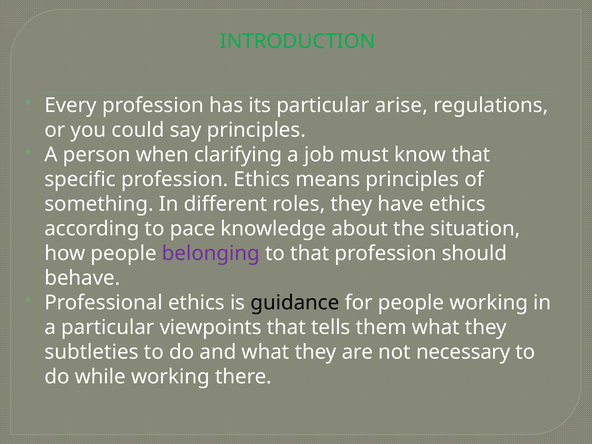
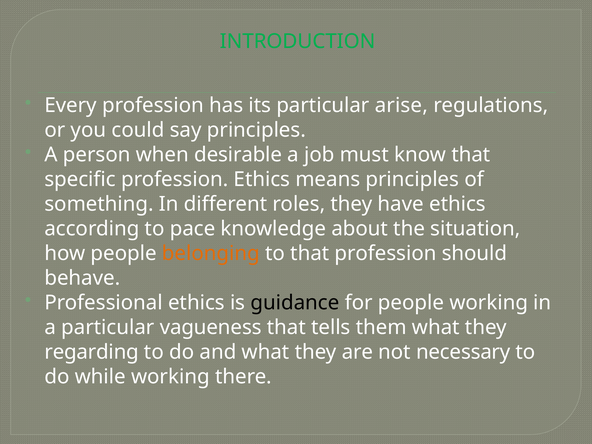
clarifying: clarifying -> desirable
belonging colour: purple -> orange
viewpoints: viewpoints -> vagueness
subtleties: subtleties -> regarding
